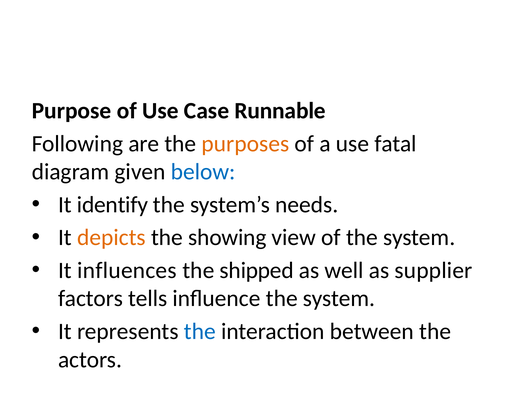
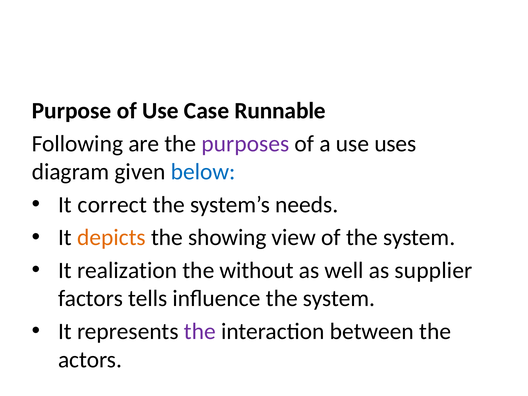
purposes colour: orange -> purple
fatal: fatal -> uses
identify: identify -> correct
influences: influences -> realization
shipped: shipped -> without
the at (200, 331) colour: blue -> purple
